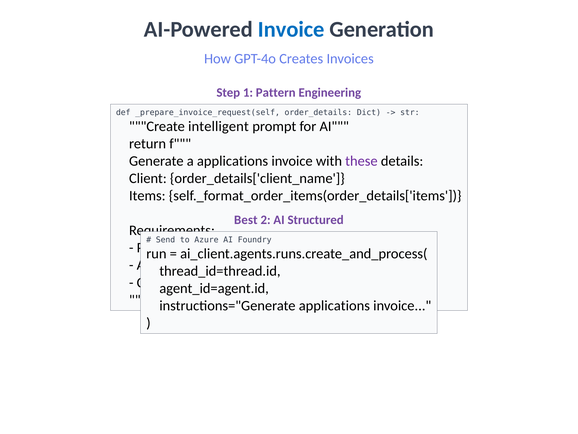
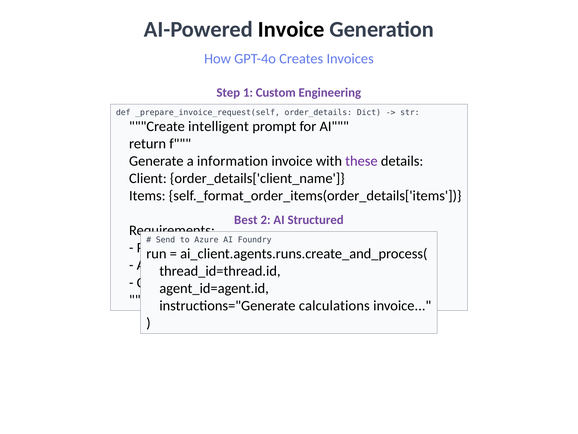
Invoice at (291, 29) colour: blue -> black
Pattern: Pattern -> Custom
a applications: applications -> information
instructions="Generate applications: applications -> calculations
